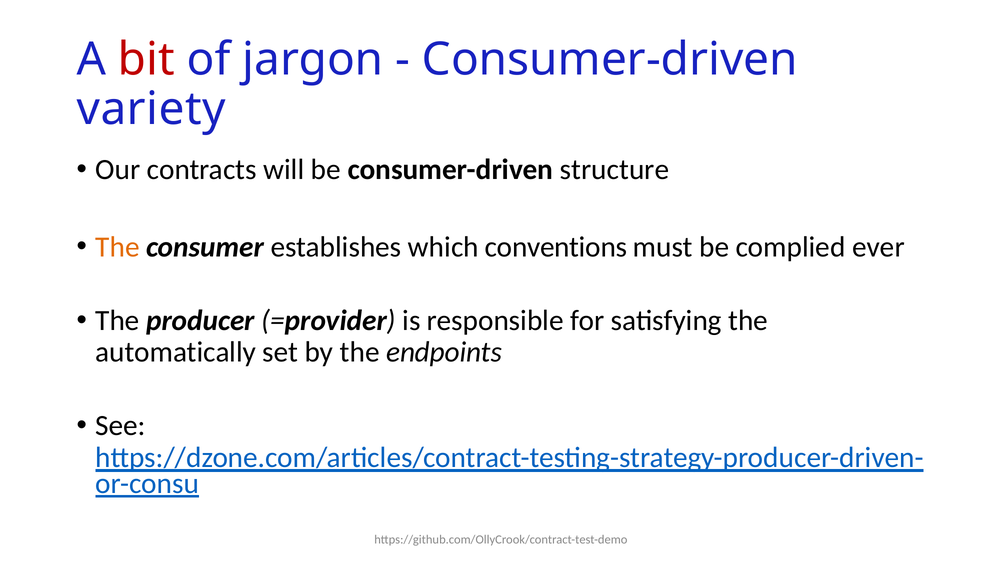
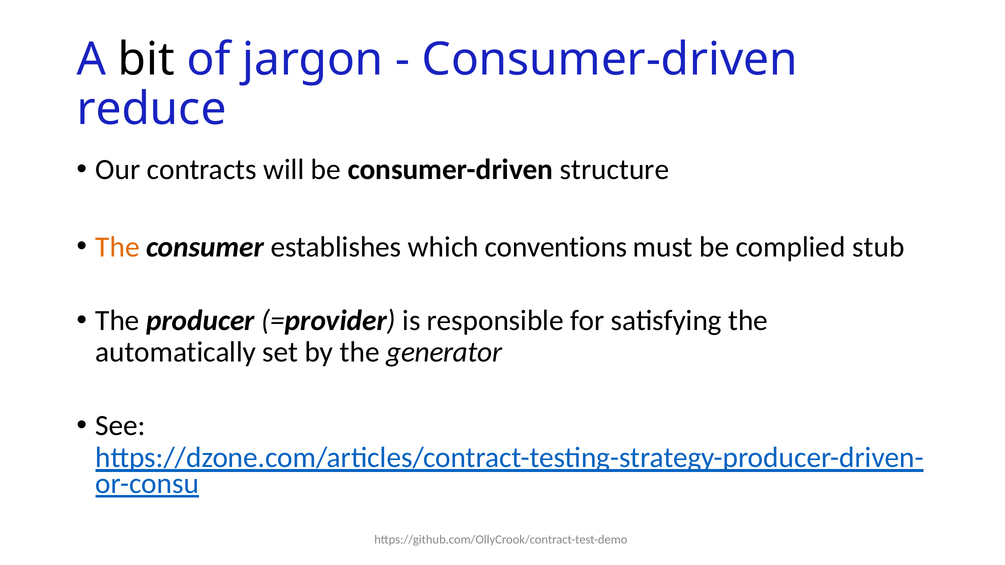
bit colour: red -> black
variety: variety -> reduce
ever: ever -> stub
endpoints: endpoints -> generator
